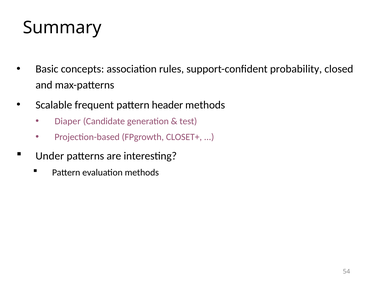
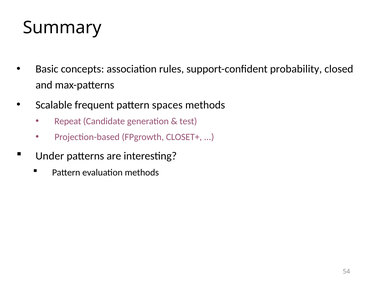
header: header -> spaces
Diaper: Diaper -> Repeat
